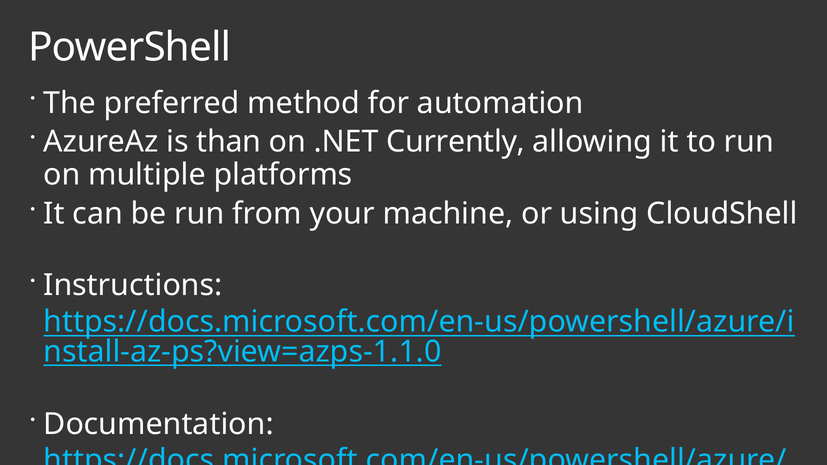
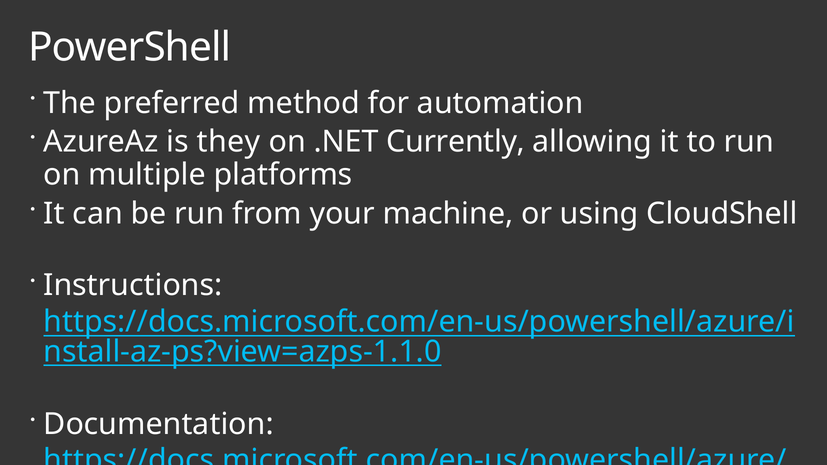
than: than -> they
